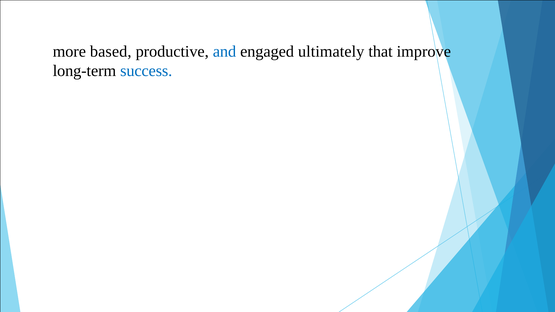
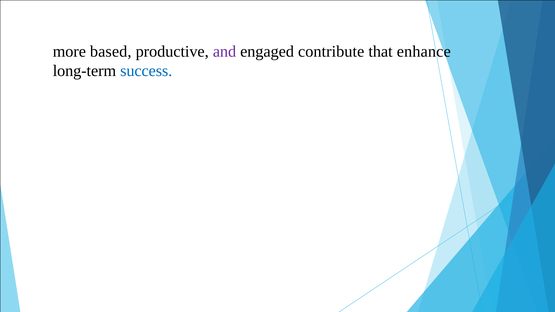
and colour: blue -> purple
ultimately: ultimately -> contribute
improve: improve -> enhance
